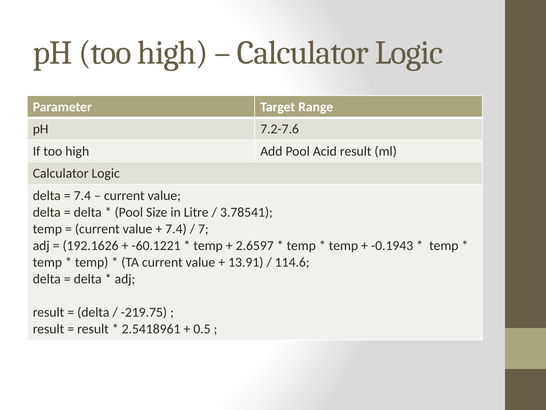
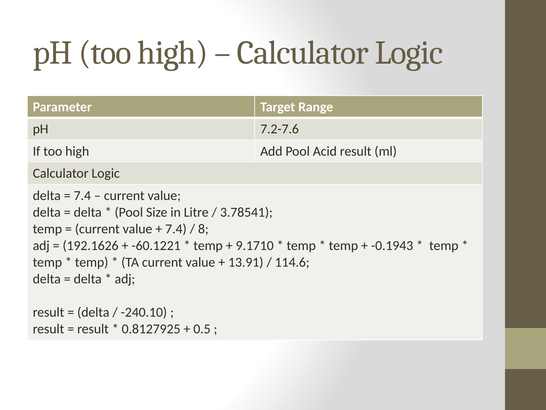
7: 7 -> 8
2.6597: 2.6597 -> 9.1710
-219.75: -219.75 -> -240.10
2.5418961: 2.5418961 -> 0.8127925
